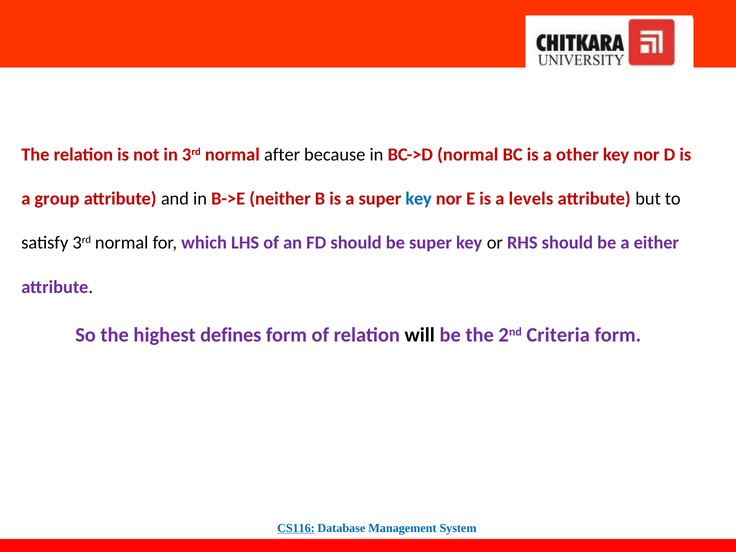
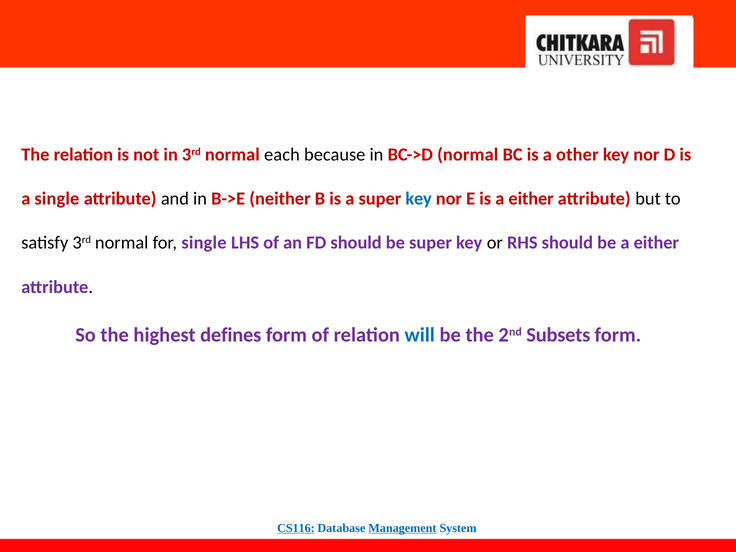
after: after -> each
a group: group -> single
is a levels: levels -> either
for which: which -> single
will colour: black -> blue
Criteria: Criteria -> Subsets
Management underline: none -> present
